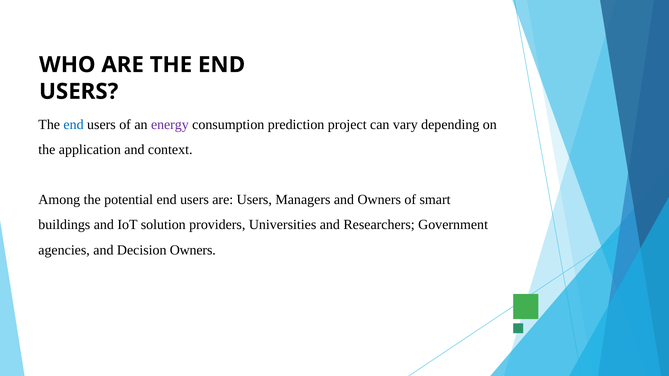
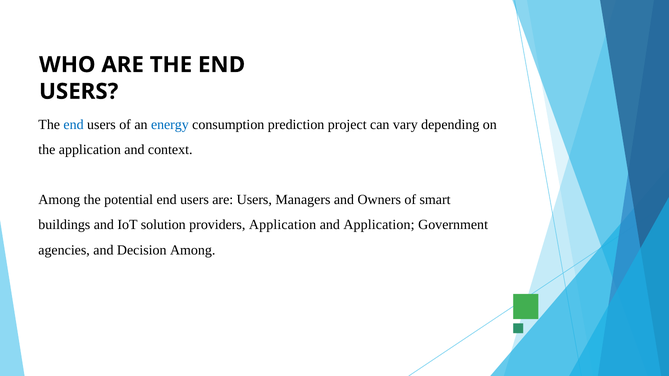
energy colour: purple -> blue
providers Universities: Universities -> Application
and Researchers: Researchers -> Application
Decision Owners: Owners -> Among
